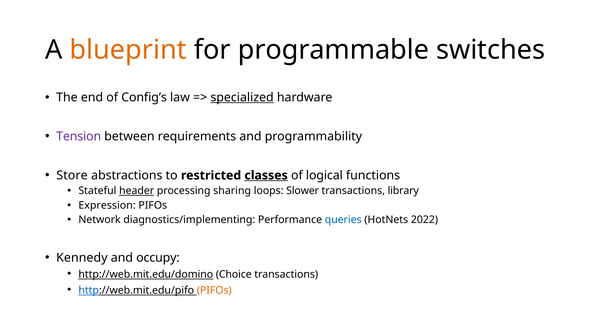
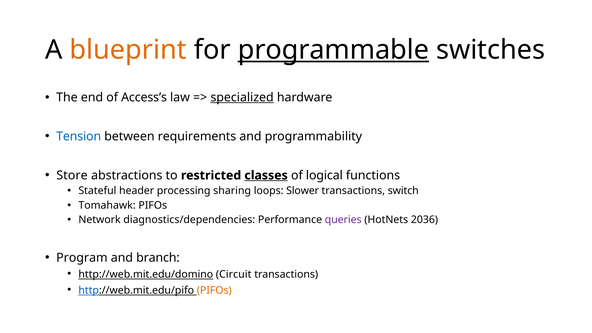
programmable underline: none -> present
Config’s: Config’s -> Access’s
Tension colour: purple -> blue
header underline: present -> none
library: library -> switch
Expression: Expression -> Tomahawk
diagnostics/implementing: diagnostics/implementing -> diagnostics/dependencies
queries colour: blue -> purple
2022: 2022 -> 2036
Kennedy: Kennedy -> Program
occupy: occupy -> branch
Choice: Choice -> Circuit
